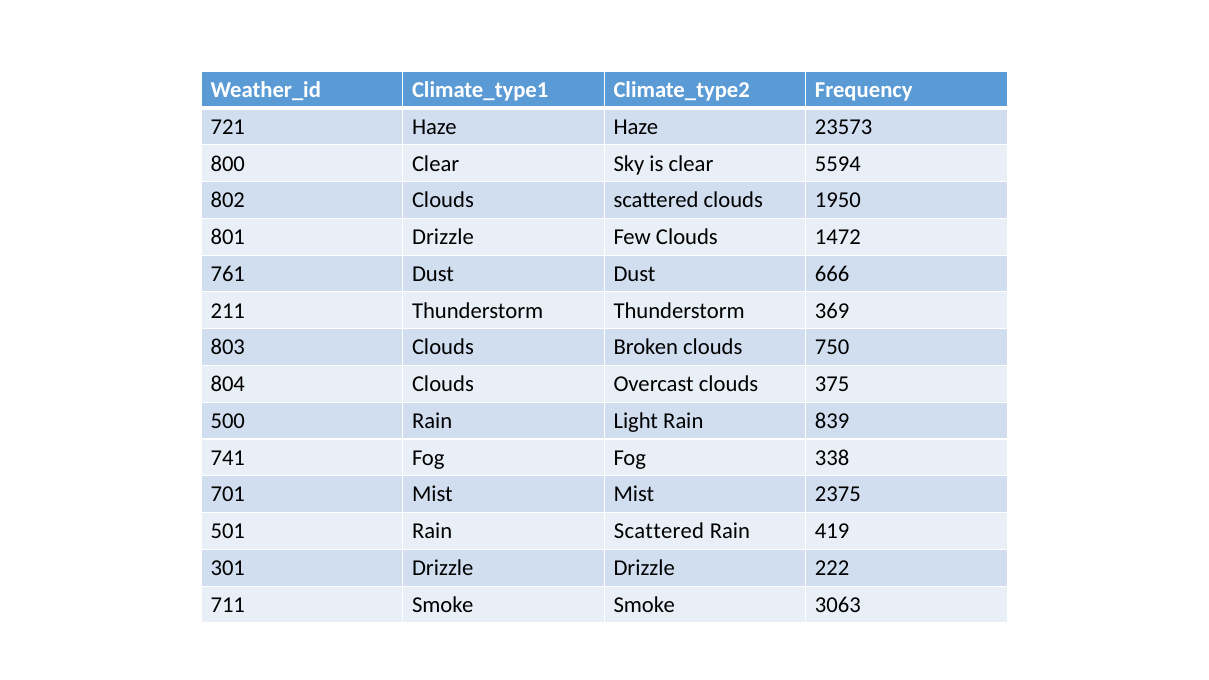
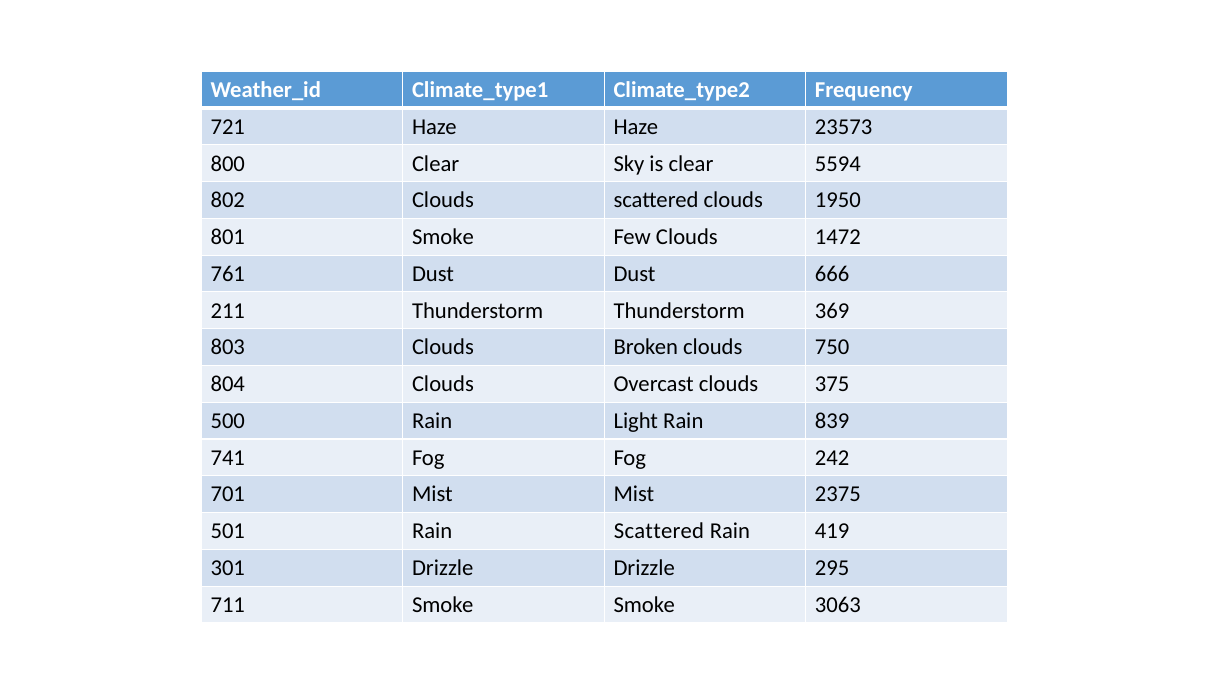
801 Drizzle: Drizzle -> Smoke
338: 338 -> 242
222: 222 -> 295
